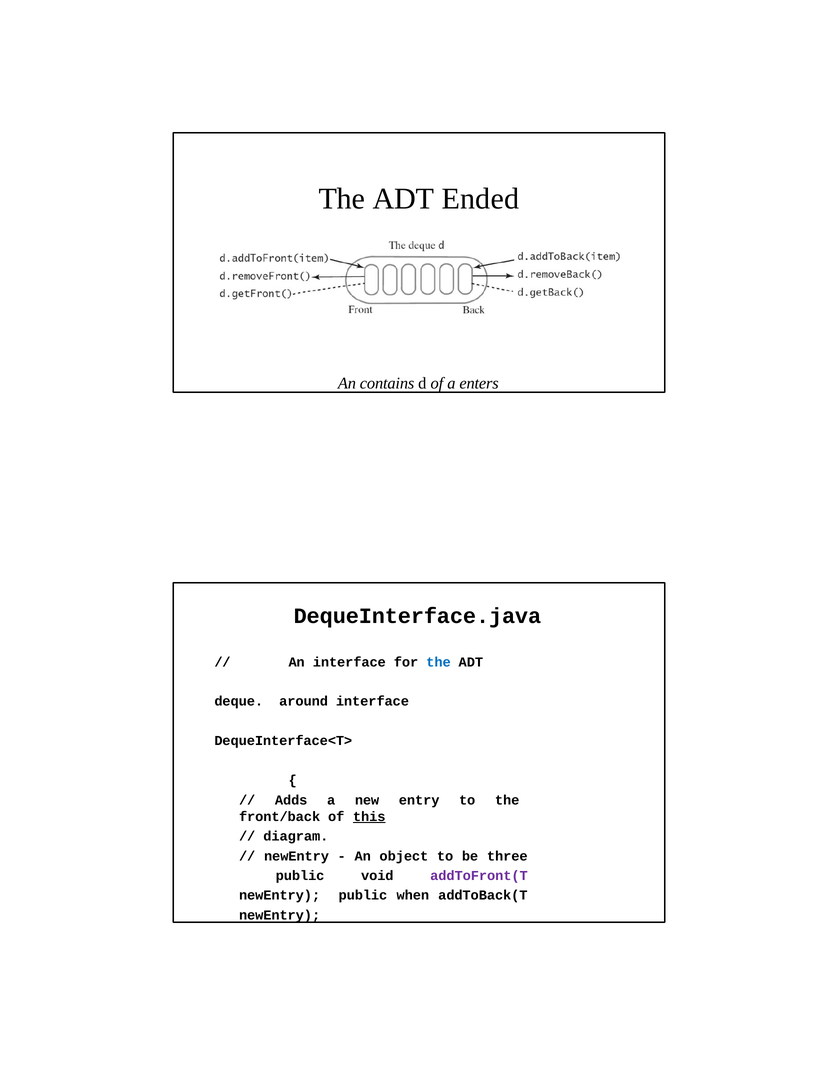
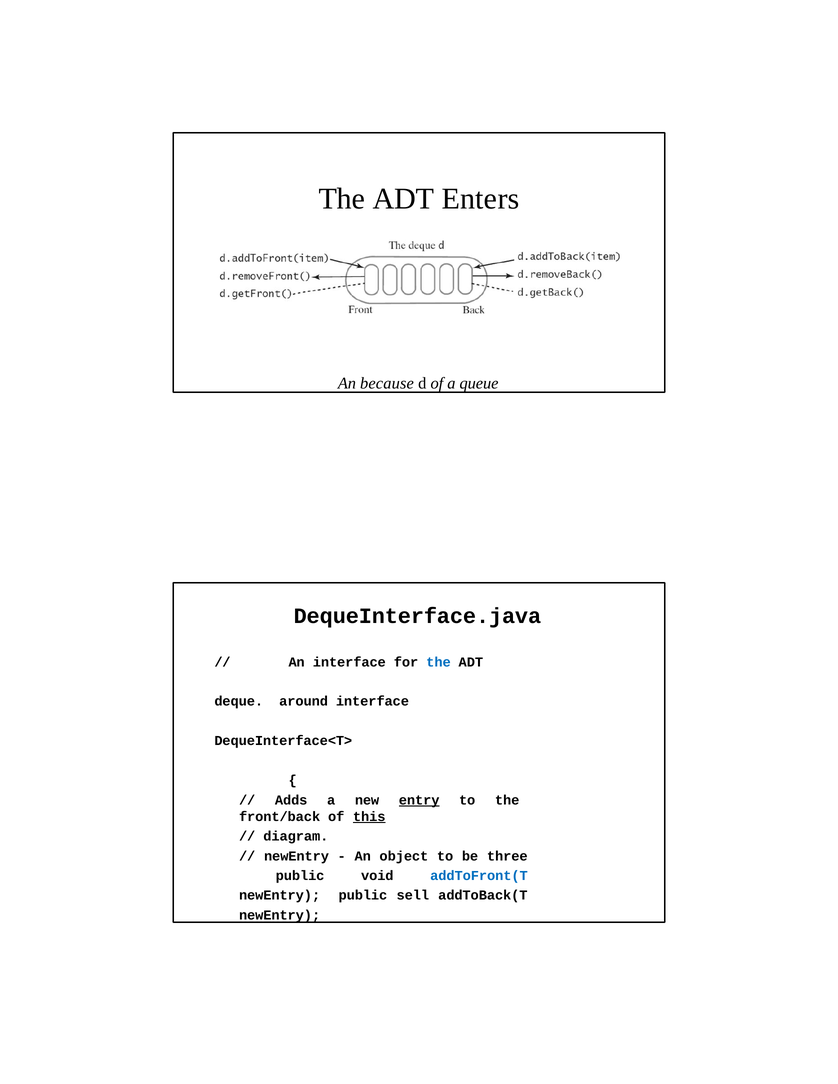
Ended: Ended -> Enters
contains: contains -> because
enters: enters -> queue
entry underline: none -> present
addToFront(T colour: purple -> blue
when: when -> sell
